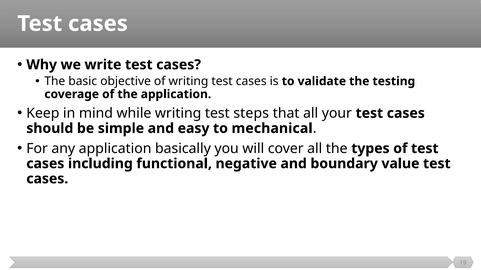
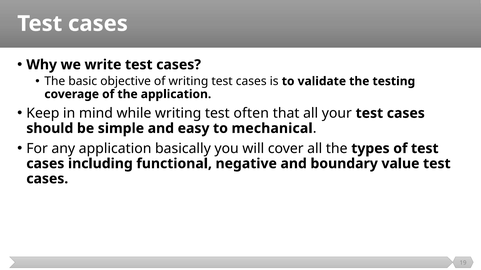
steps: steps -> often
